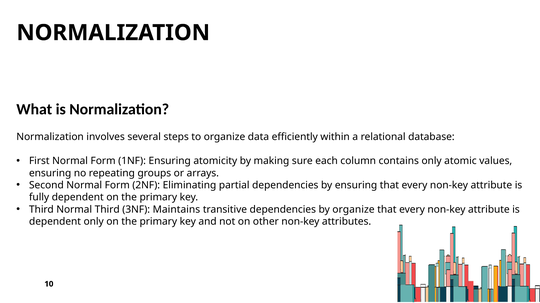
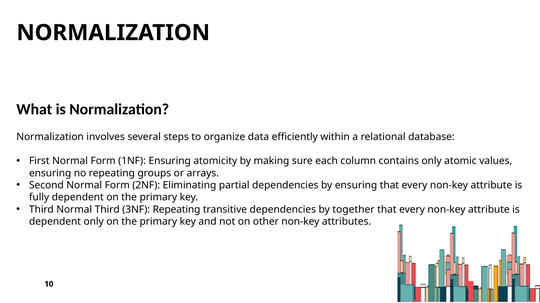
3NF Maintains: Maintains -> Repeating
by organize: organize -> together
